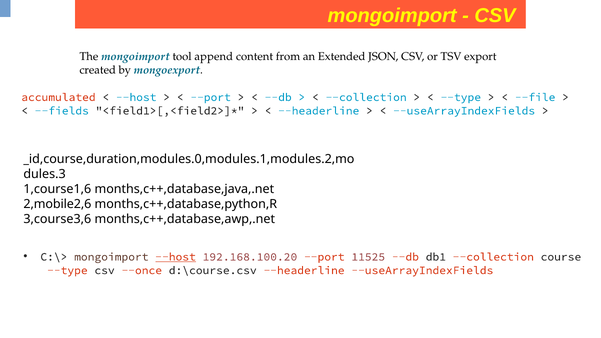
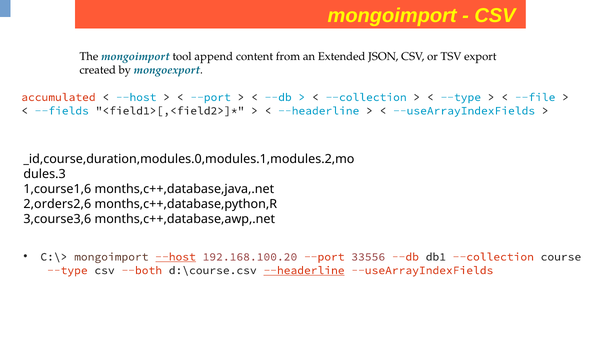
2,mobile2,6: 2,mobile2,6 -> 2,orders2,6
11525: 11525 -> 33556
--once: --once -> --both
--headerline at (304, 270) underline: none -> present
